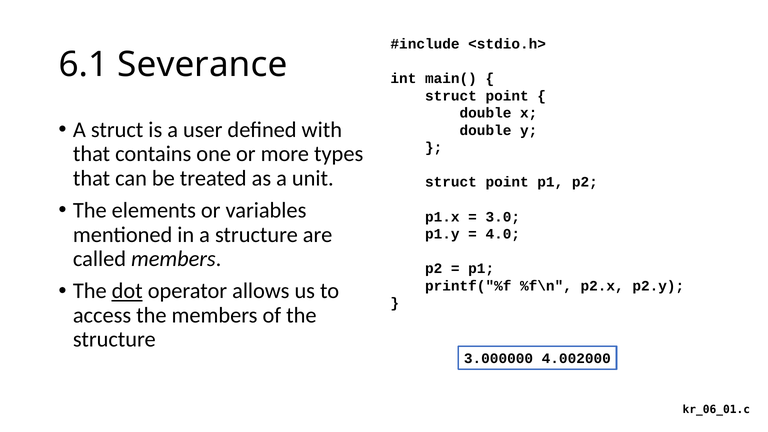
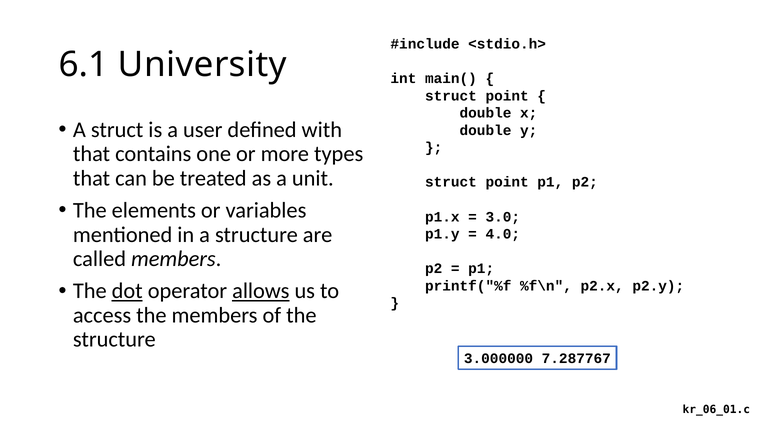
Severance: Severance -> University
allows underline: none -> present
4.002000: 4.002000 -> 7.287767
